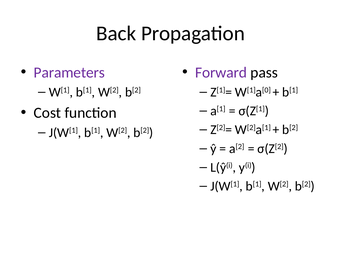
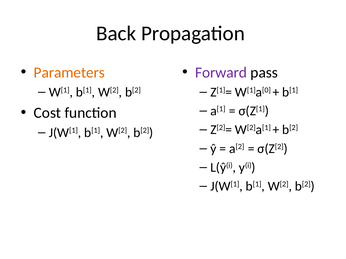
Parameters colour: purple -> orange
